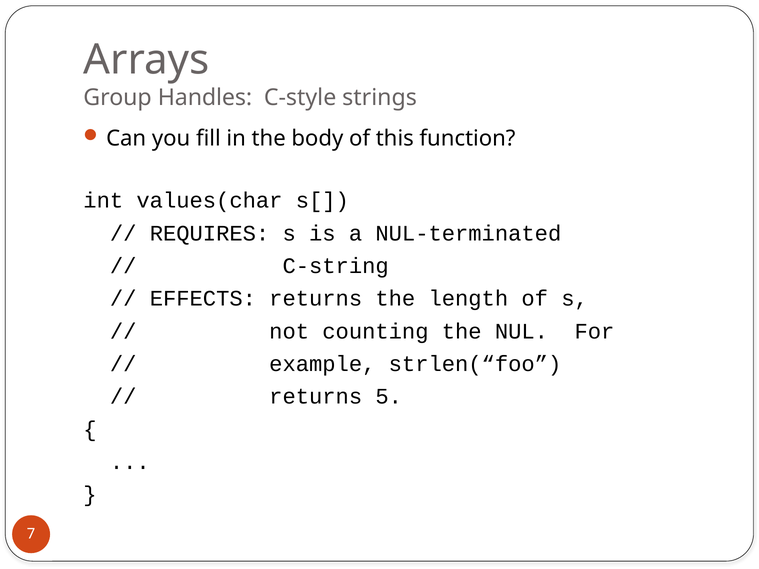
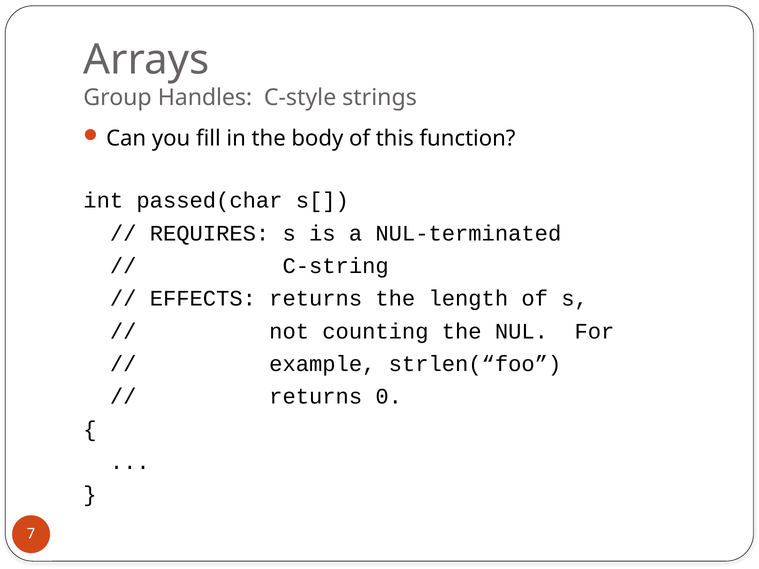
values(char: values(char -> passed(char
5: 5 -> 0
